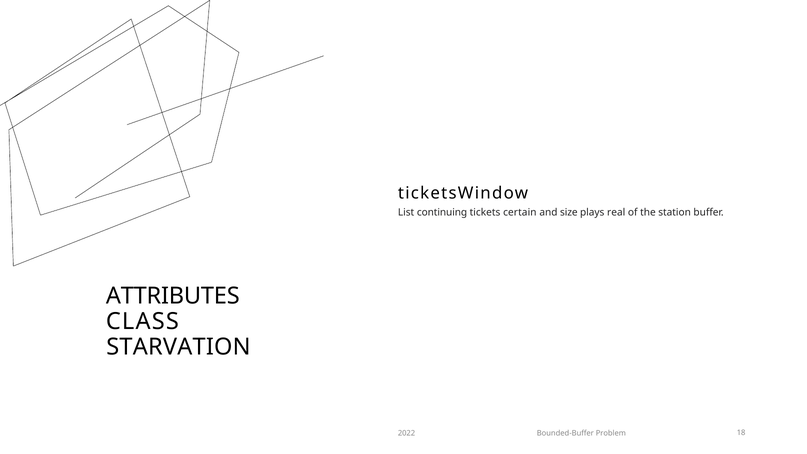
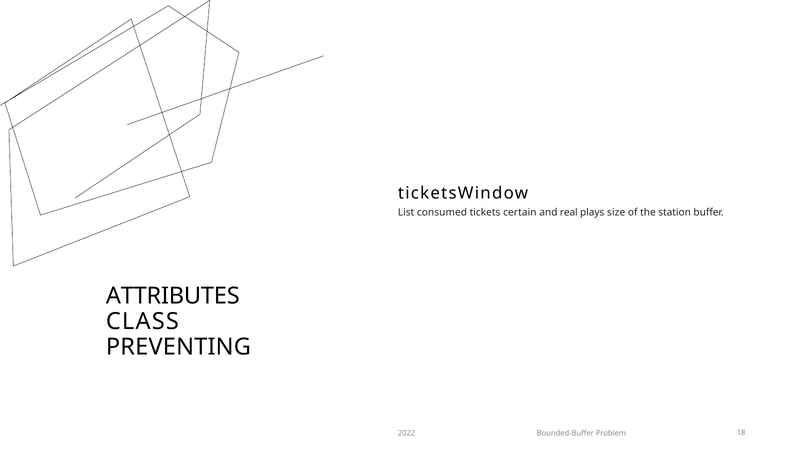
continuing: continuing -> consumed
size: size -> real
real: real -> size
STARVATION: STARVATION -> PREVENTING
